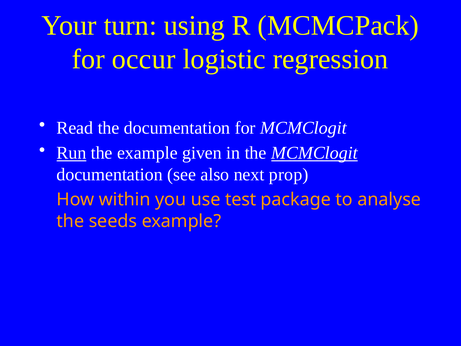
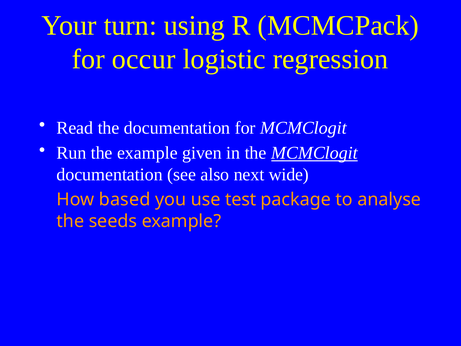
Run underline: present -> none
prop: prop -> wide
within: within -> based
